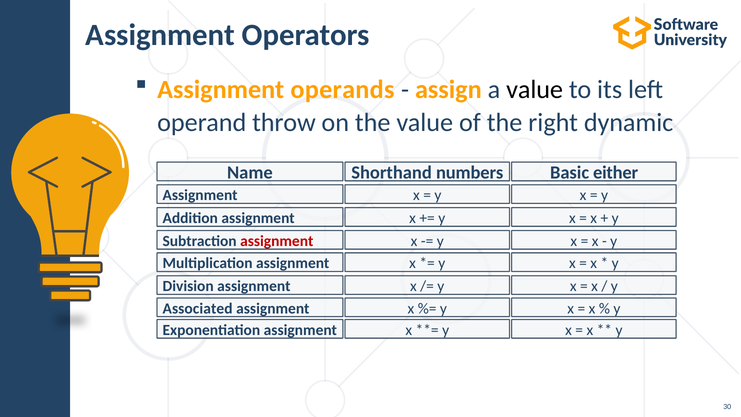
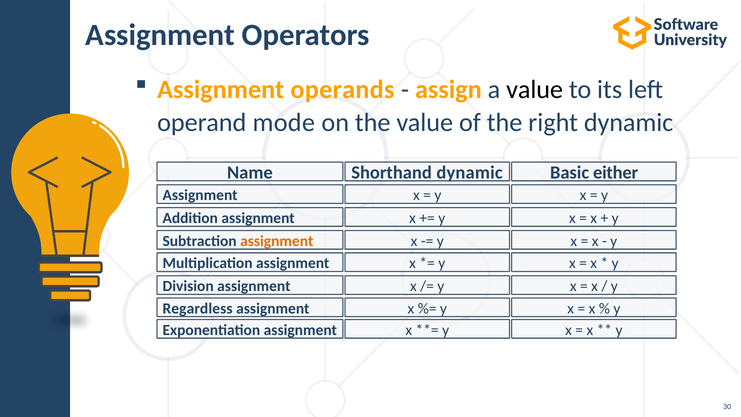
throw: throw -> mode
Shorthand numbers: numbers -> dynamic
assignment at (277, 241) colour: red -> orange
Associated: Associated -> Regardless
